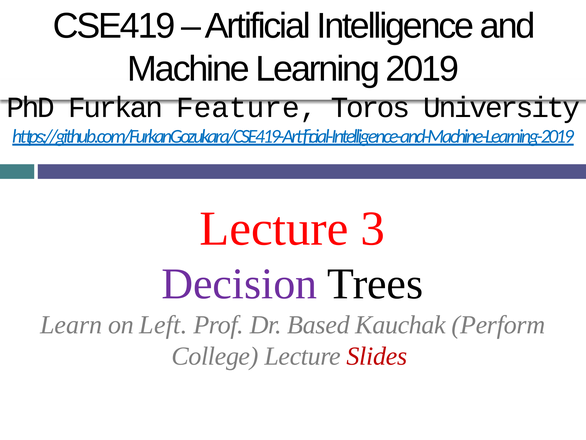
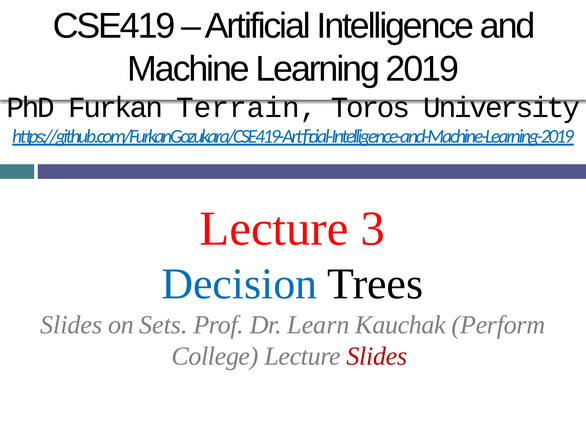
Feature: Feature -> Terrain
Decision colour: purple -> blue
Learn at (71, 325): Learn -> Slides
Left: Left -> Sets
Based: Based -> Learn
